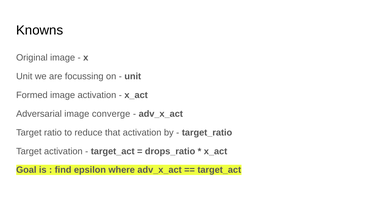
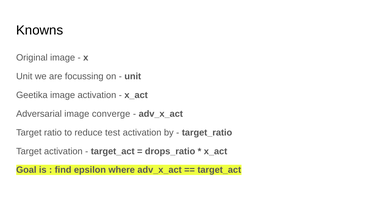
Formed: Formed -> Geetika
that: that -> test
